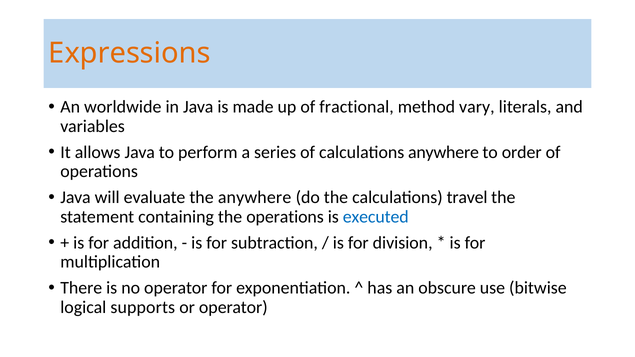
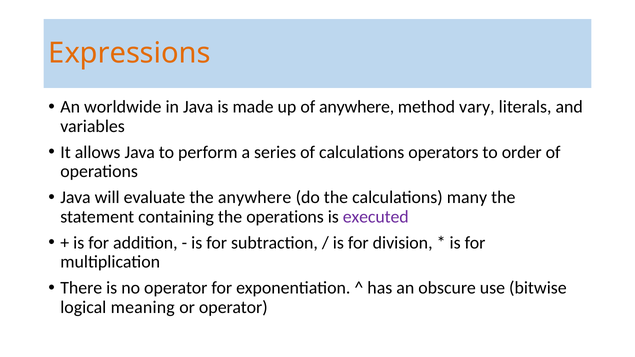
of fractional: fractional -> anywhere
calculations anywhere: anywhere -> operators
travel: travel -> many
executed colour: blue -> purple
supports: supports -> meaning
